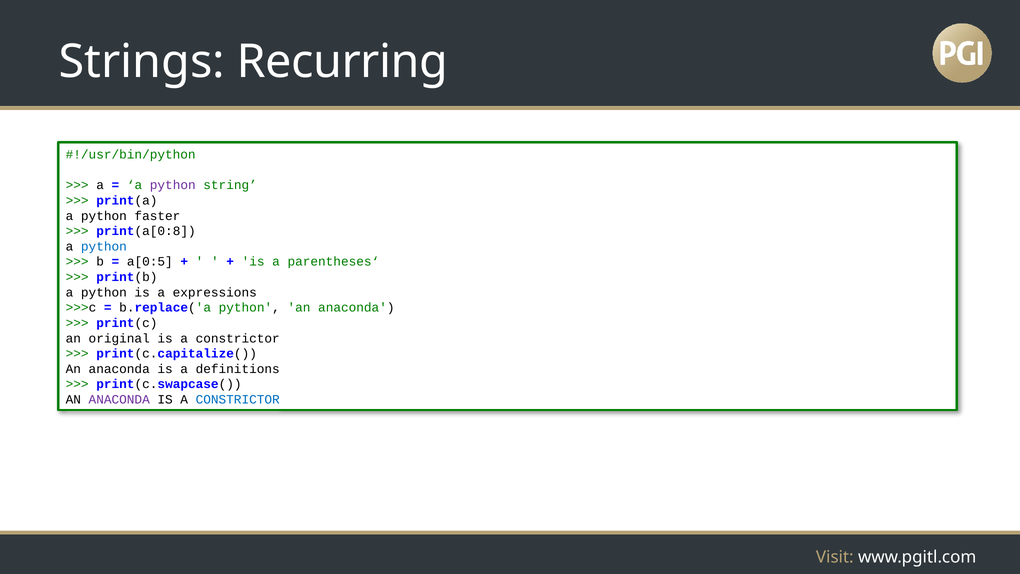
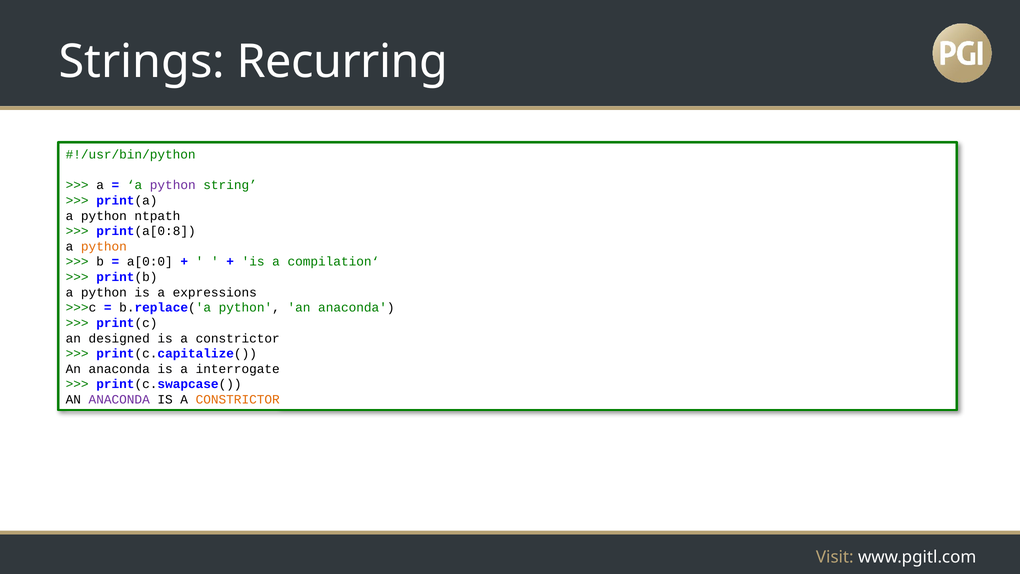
faster: faster -> ntpath
python at (104, 246) colour: blue -> orange
a[0:5: a[0:5 -> a[0:0
parentheses‘: parentheses‘ -> compilation‘
original: original -> designed
definitions: definitions -> interrogate
CONSTRICTOR at (238, 399) colour: blue -> orange
